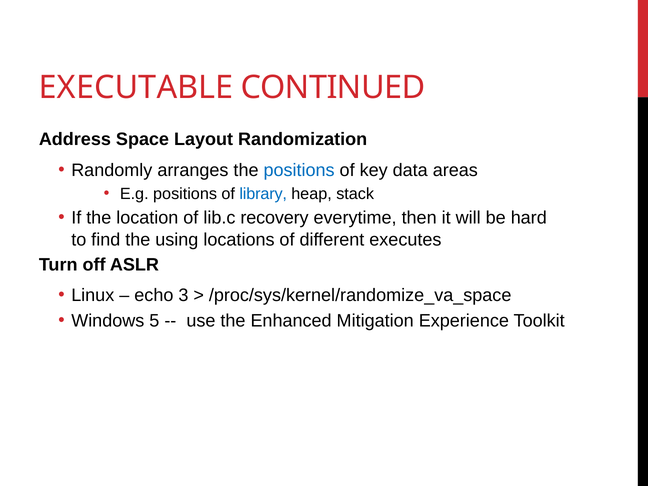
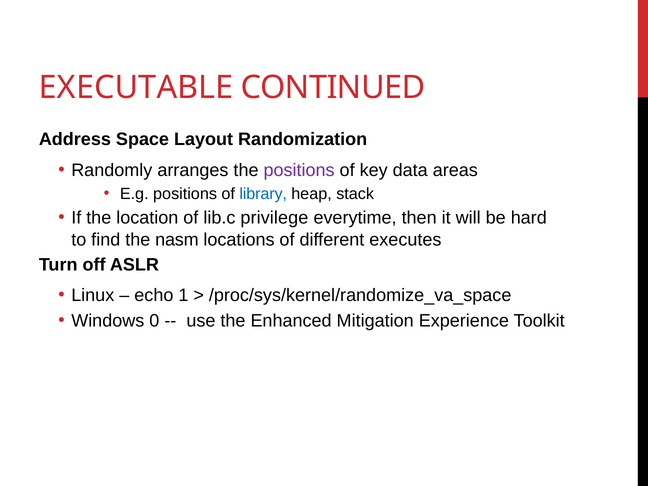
positions at (299, 170) colour: blue -> purple
recovery: recovery -> privilege
using: using -> nasm
3: 3 -> 1
5: 5 -> 0
